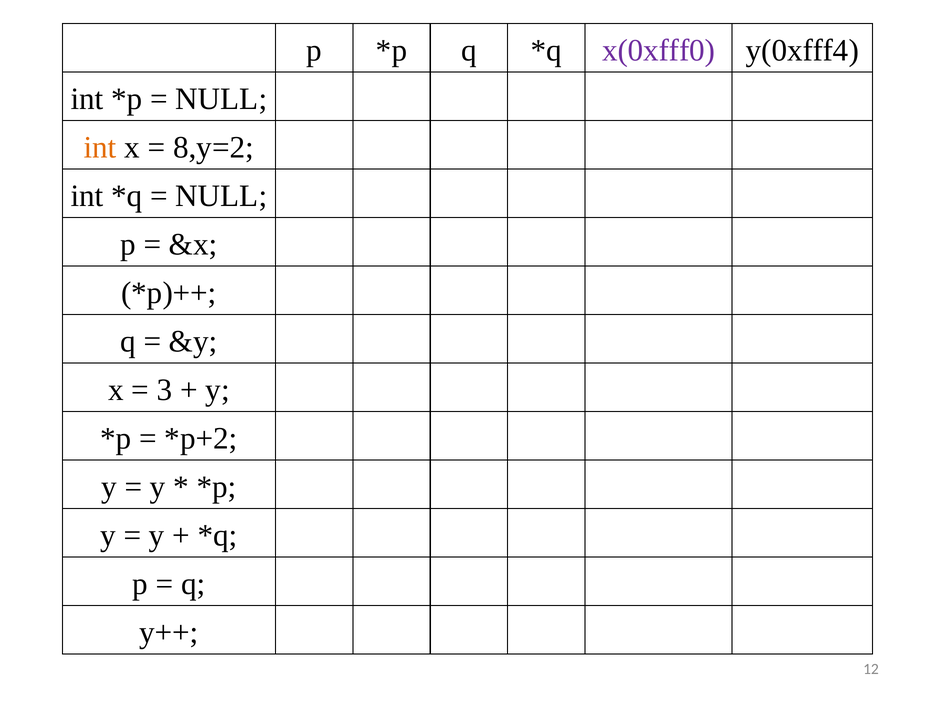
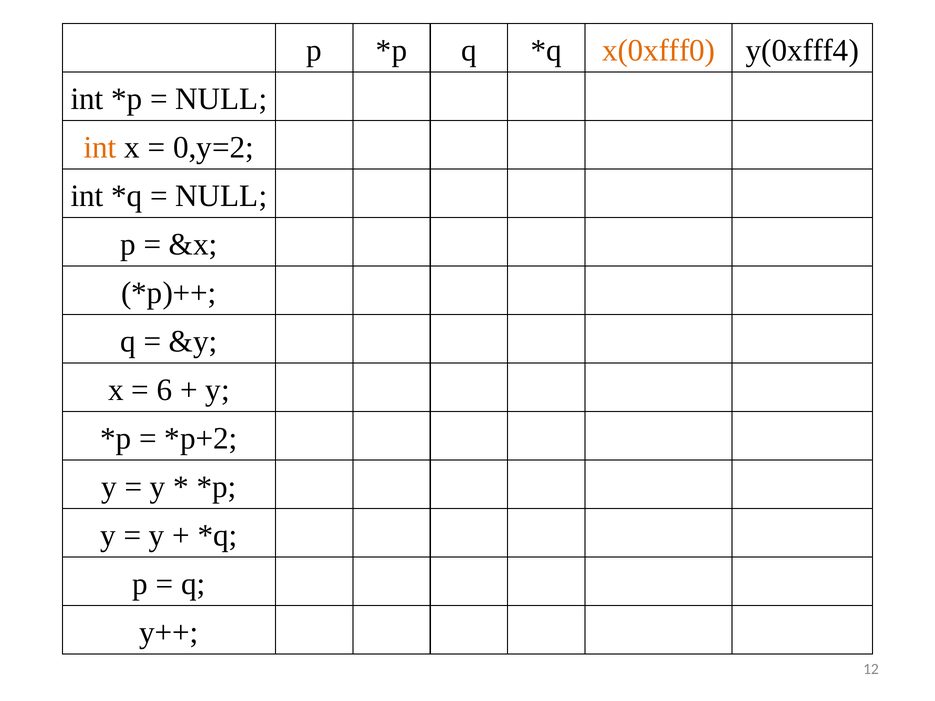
x(0xfff0 colour: purple -> orange
8,y=2: 8,y=2 -> 0,y=2
3: 3 -> 6
